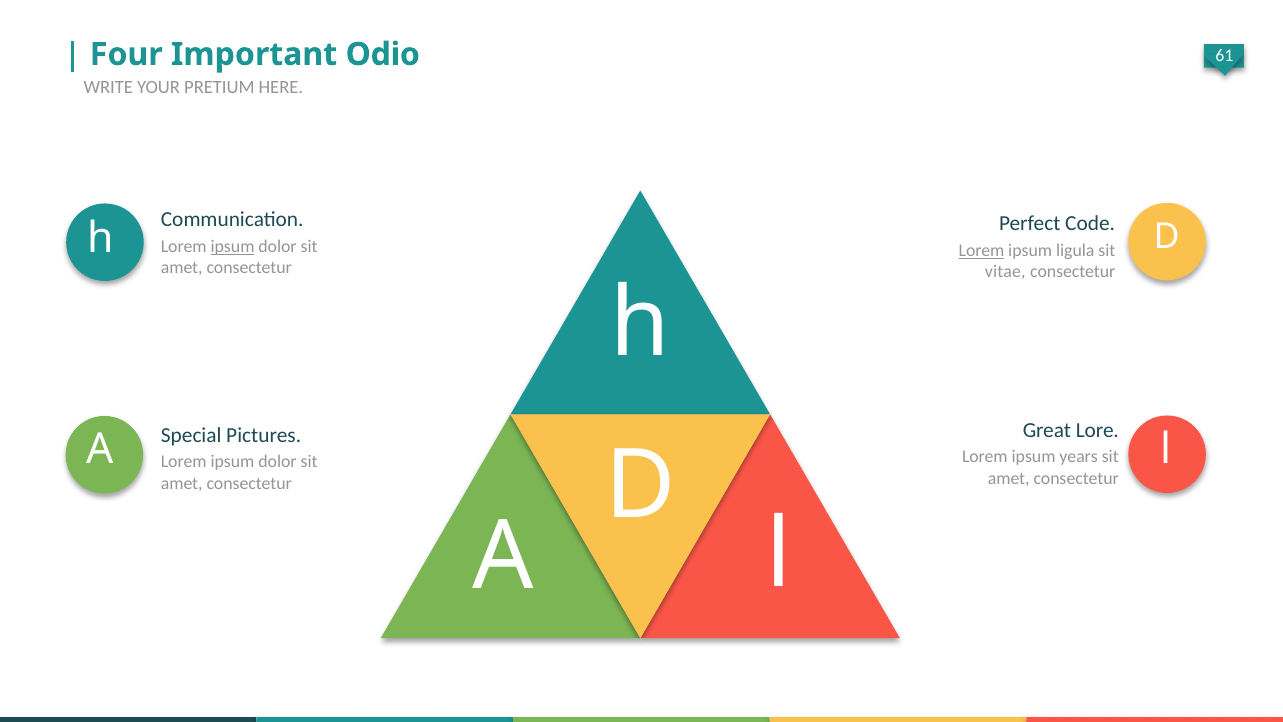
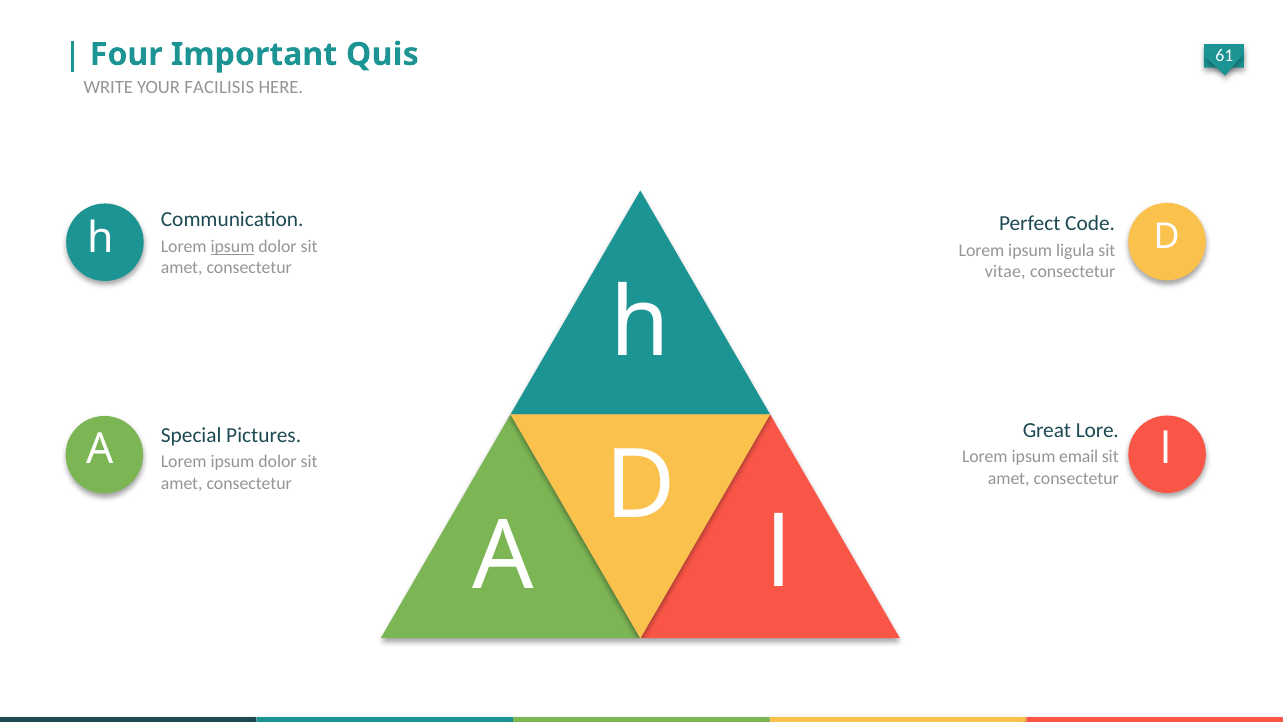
Odio: Odio -> Quis
PRETIUM: PRETIUM -> FACILISIS
Lorem at (982, 250) underline: present -> none
years: years -> email
